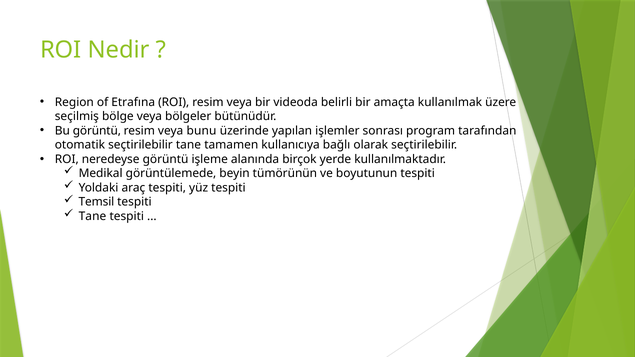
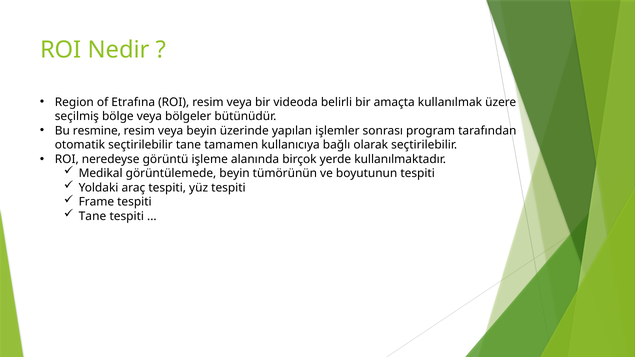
Bu görüntü: görüntü -> resmine
veya bunu: bunu -> beyin
Temsil: Temsil -> Frame
